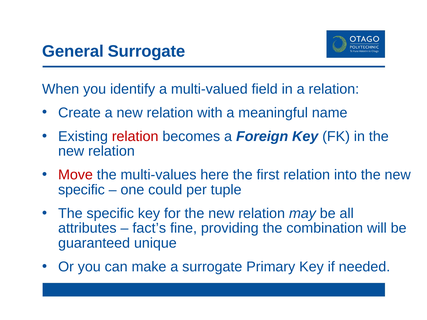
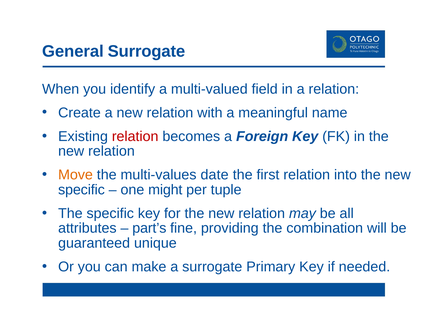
Move colour: red -> orange
here: here -> date
could: could -> might
fact’s: fact’s -> part’s
